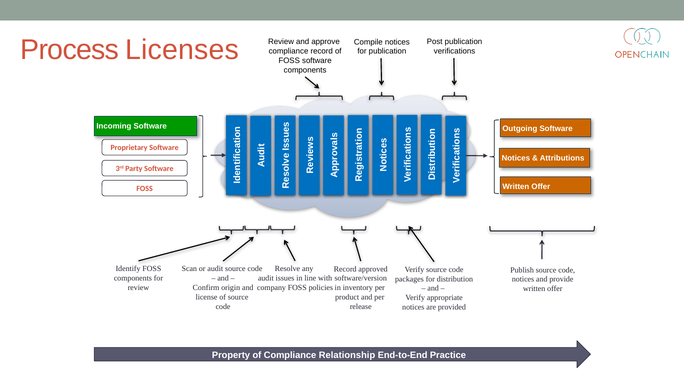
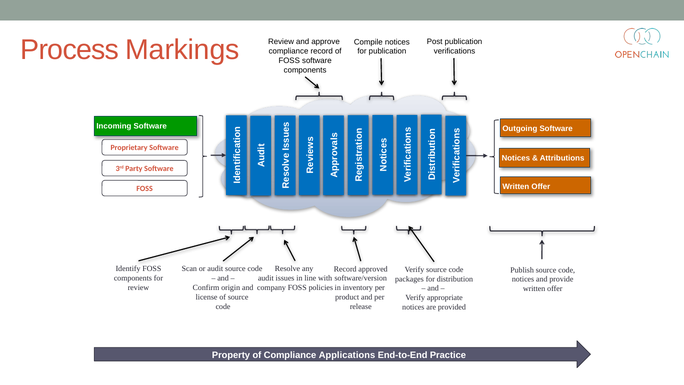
Licenses: Licenses -> Markings
Relationship: Relationship -> Applications
